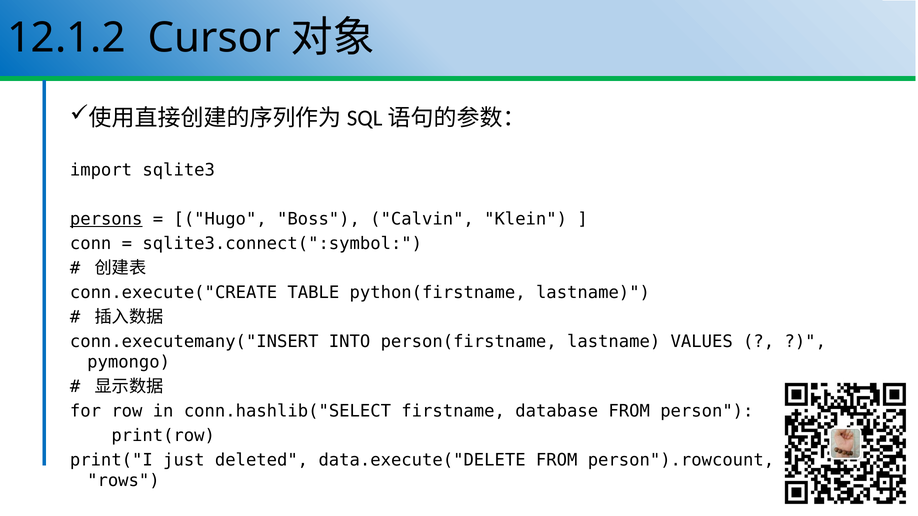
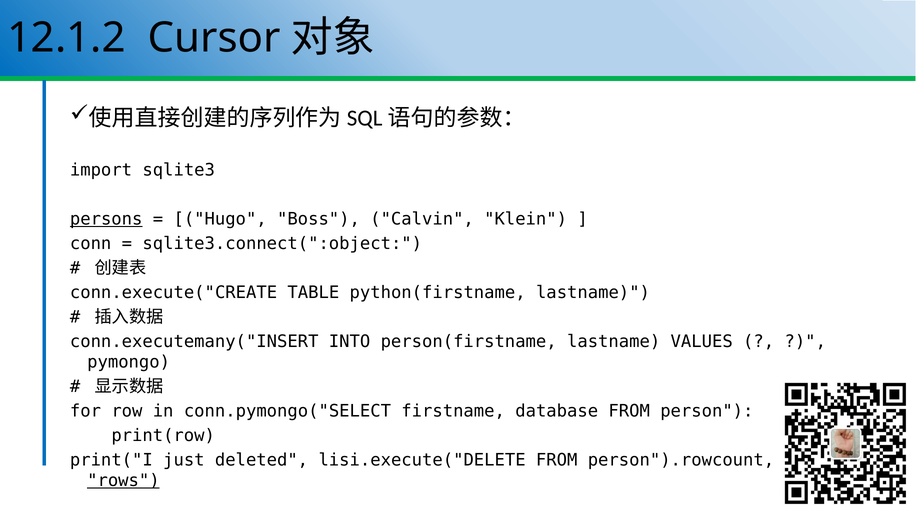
sqlite3.connect(":symbol: sqlite3.connect(":symbol -> sqlite3.connect(":object
conn.hashlib("SELECT: conn.hashlib("SELECT -> conn.pymongo("SELECT
data.execute("DELETE: data.execute("DELETE -> lisi.execute("DELETE
rows underline: none -> present
